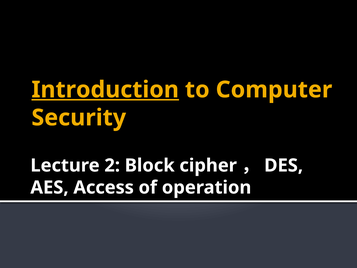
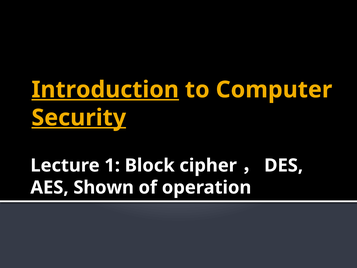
Security underline: none -> present
2: 2 -> 1
Access: Access -> Shown
